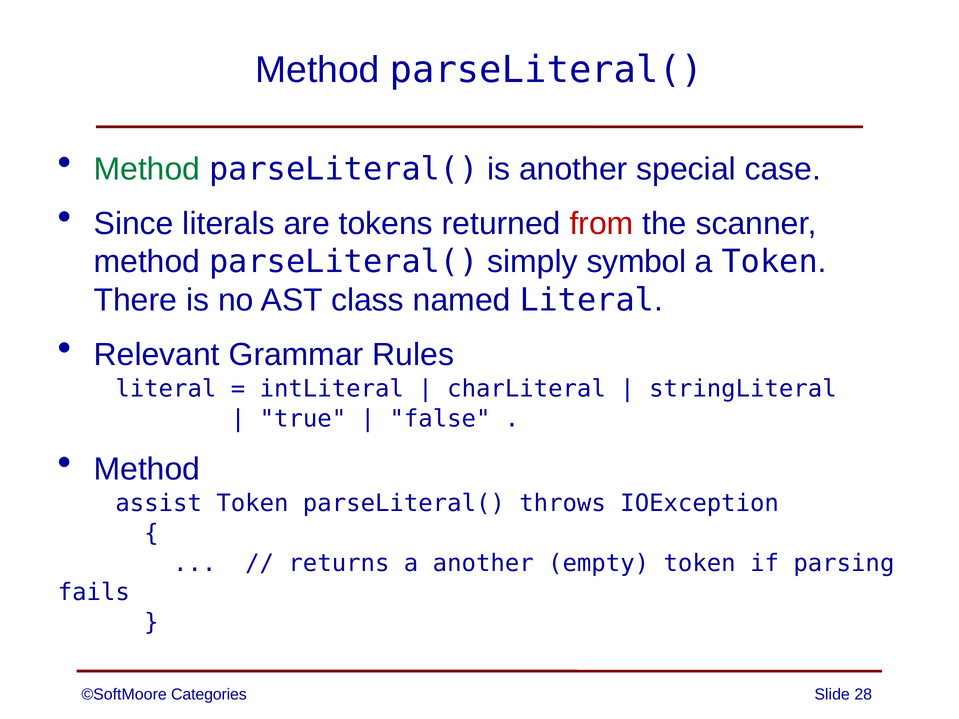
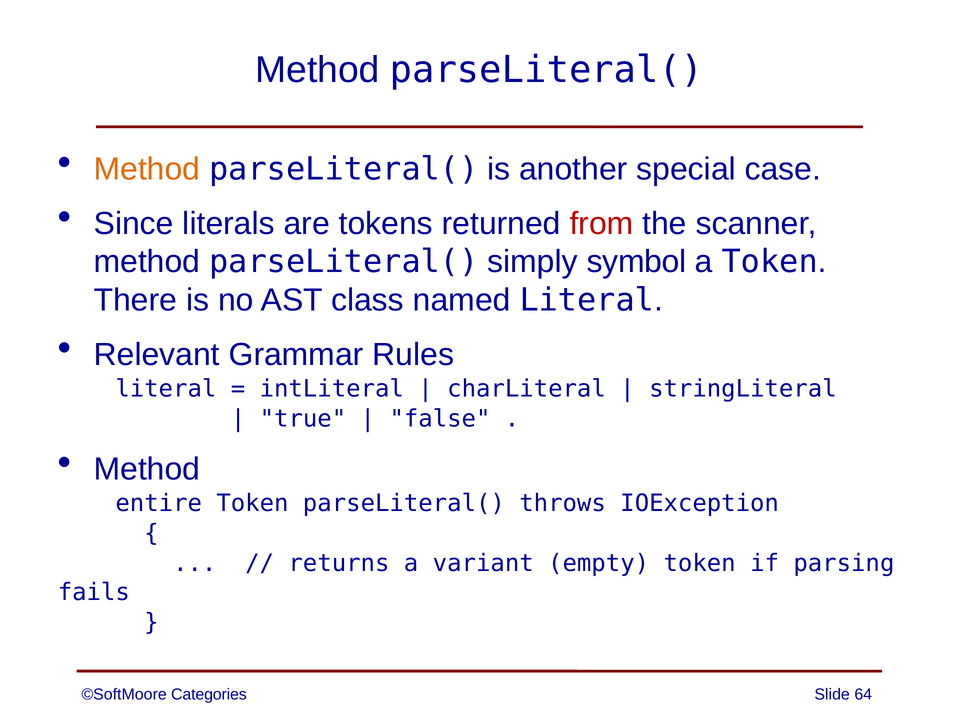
Method at (147, 169) colour: green -> orange
assist: assist -> entire
a another: another -> variant
28: 28 -> 64
